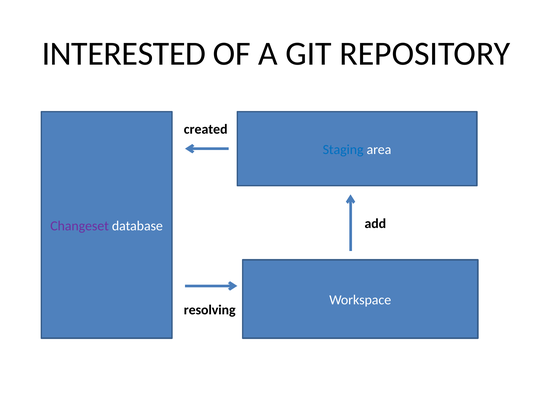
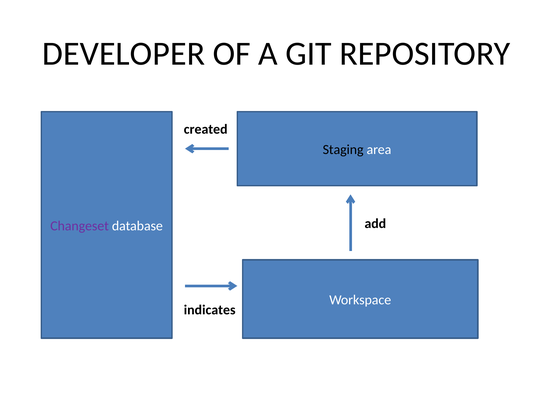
INTERESTED: INTERESTED -> DEVELOPER
Staging colour: blue -> black
resolving: resolving -> indicates
